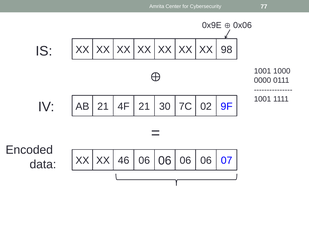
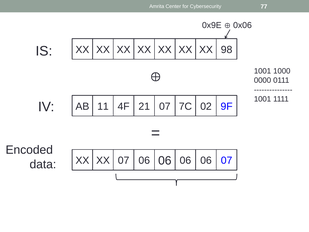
AB 21: 21 -> 11
21 30: 30 -> 07
XX 46: 46 -> 07
